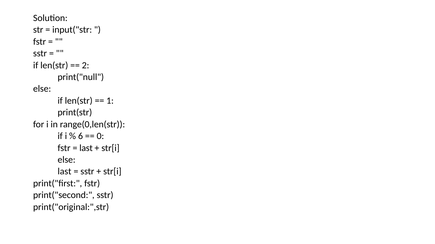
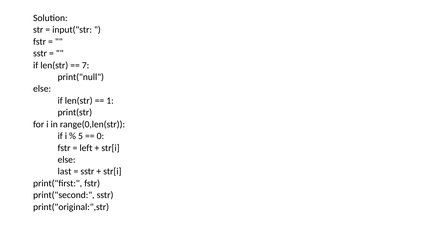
2: 2 -> 7
6: 6 -> 5
last at (86, 148): last -> left
